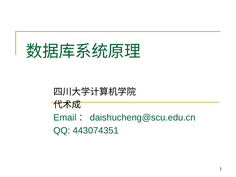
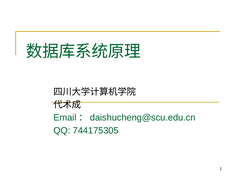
443074351: 443074351 -> 744175305
